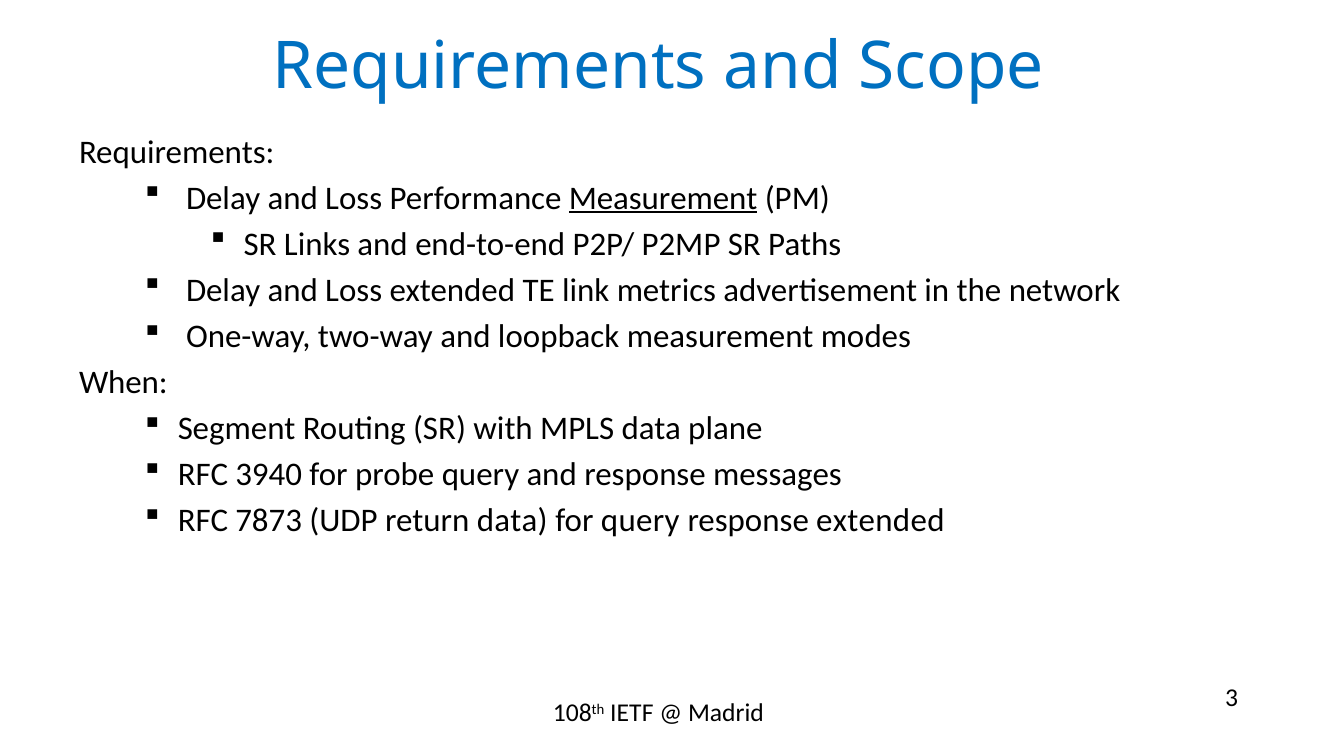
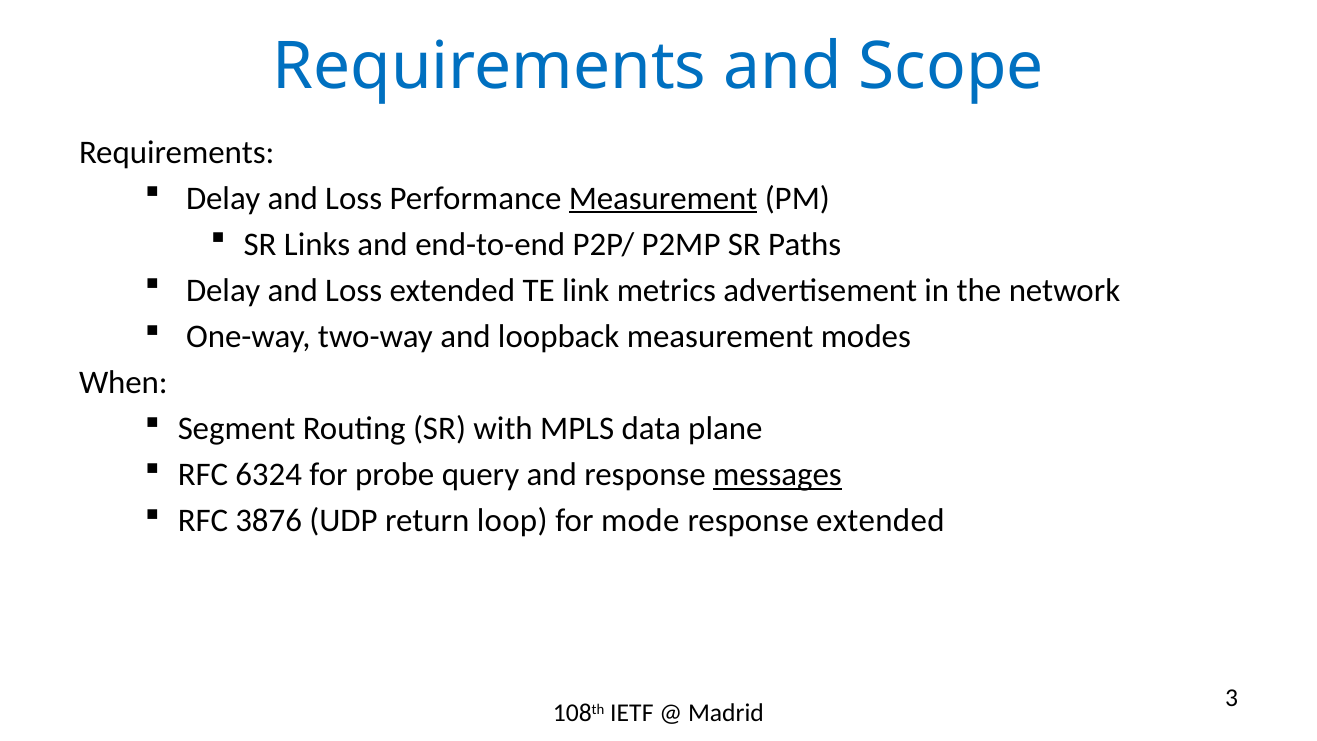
3940: 3940 -> 6324
messages underline: none -> present
7873: 7873 -> 3876
return data: data -> loop
for query: query -> mode
